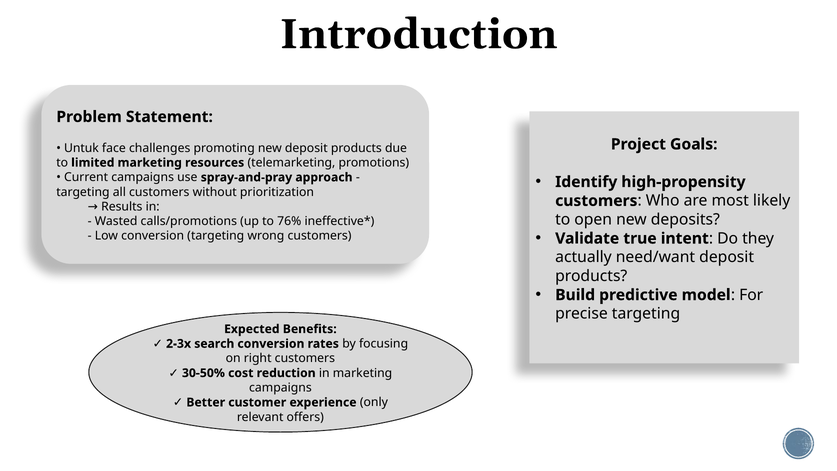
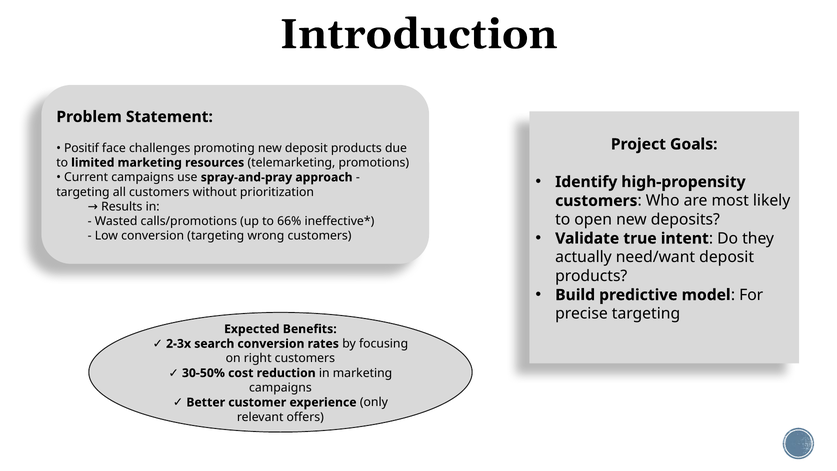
Untuk: Untuk -> Positif
76%: 76% -> 66%
